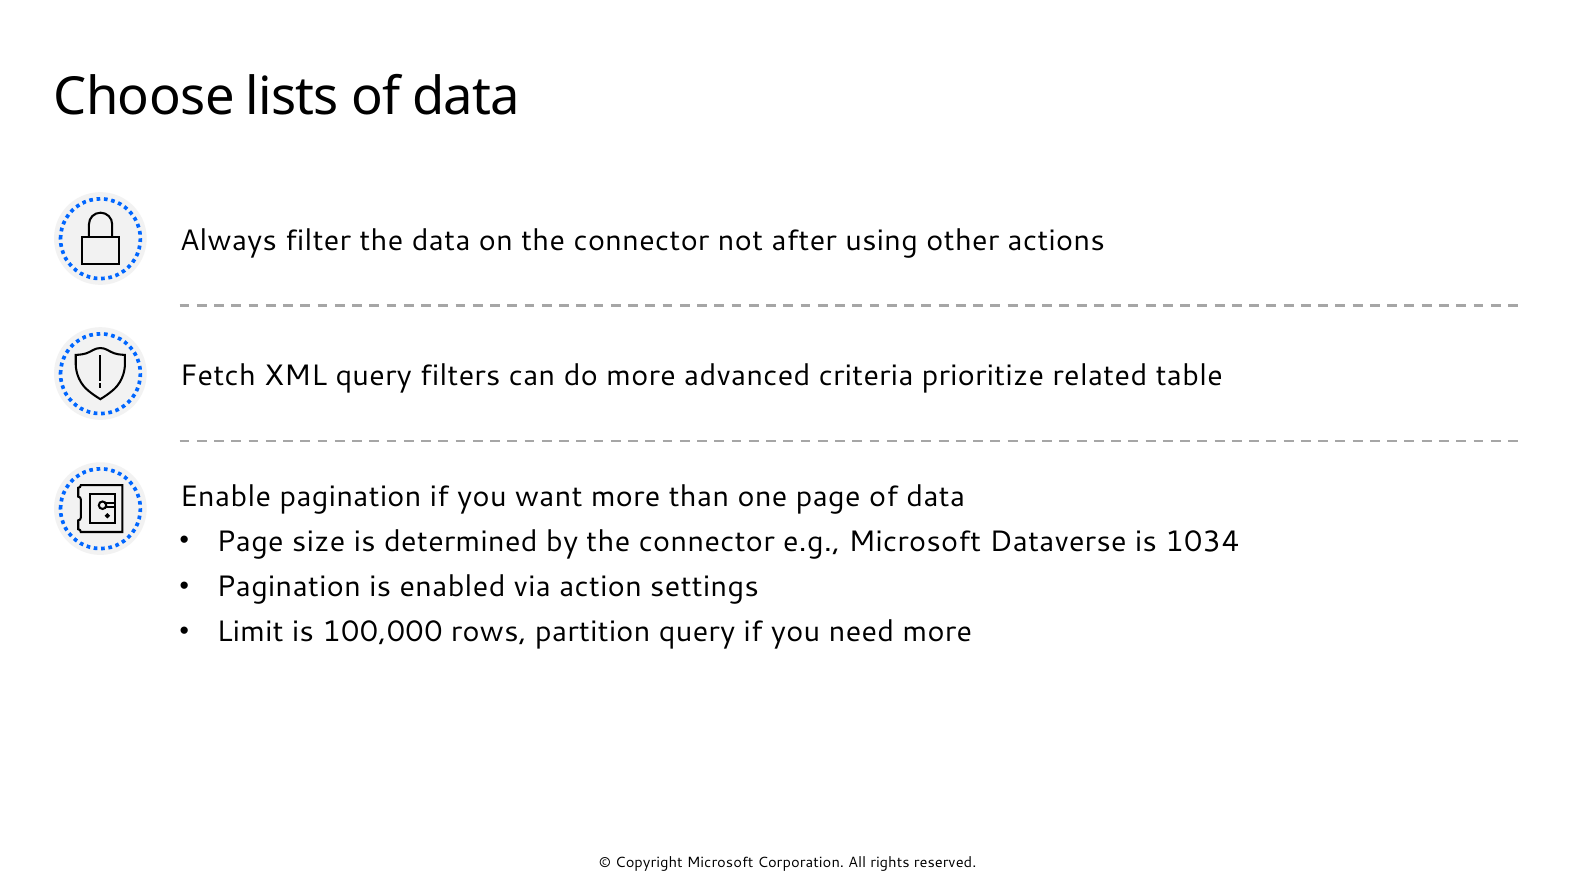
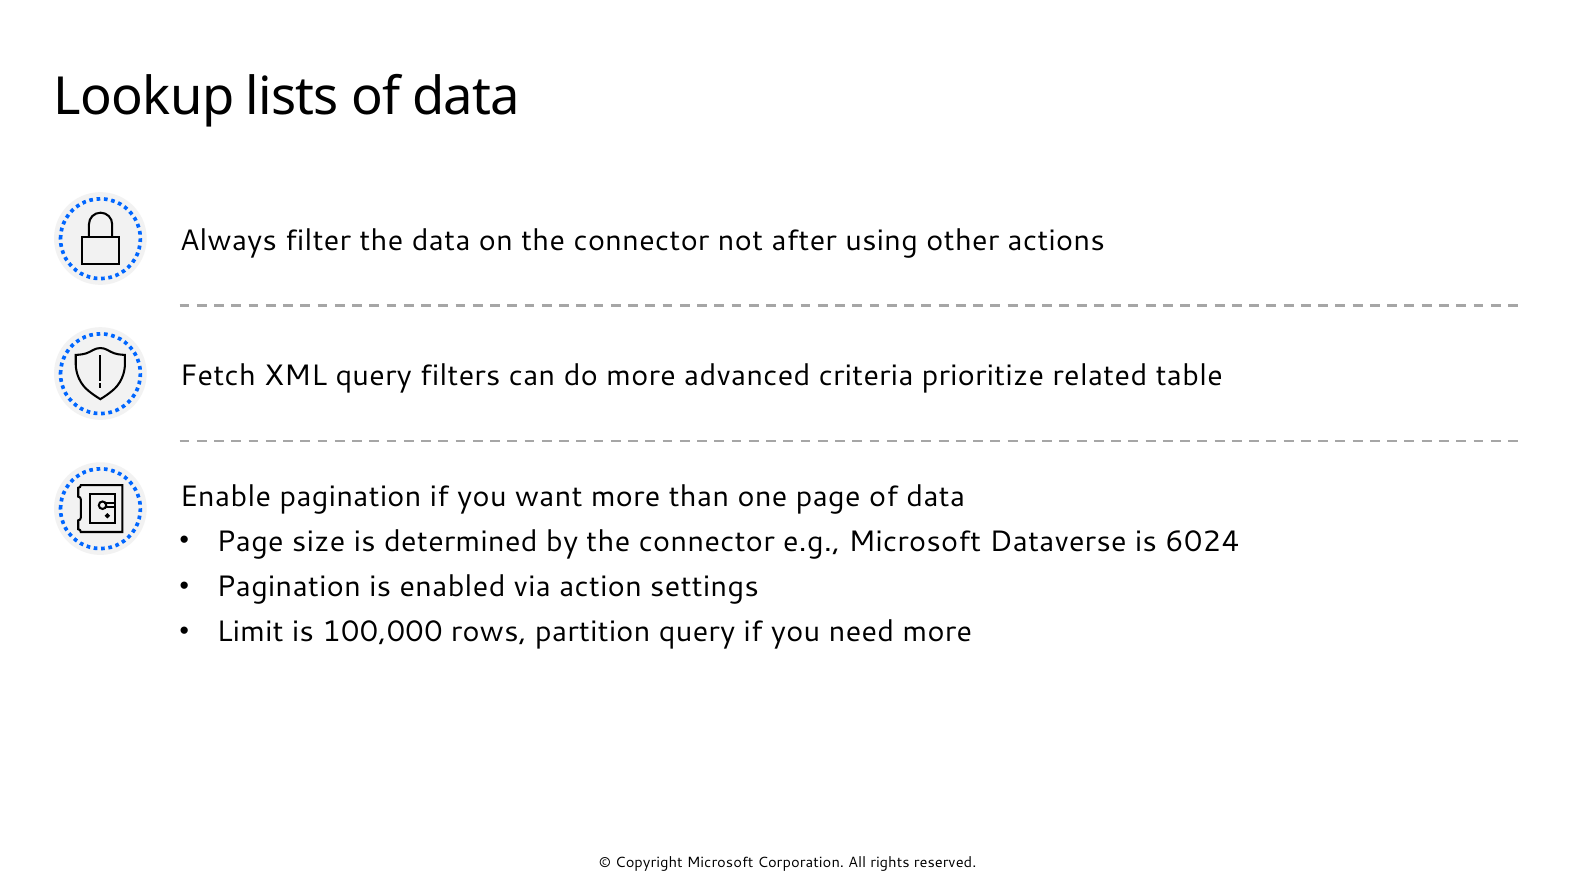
Choose: Choose -> Lookup
1034: 1034 -> 6024
